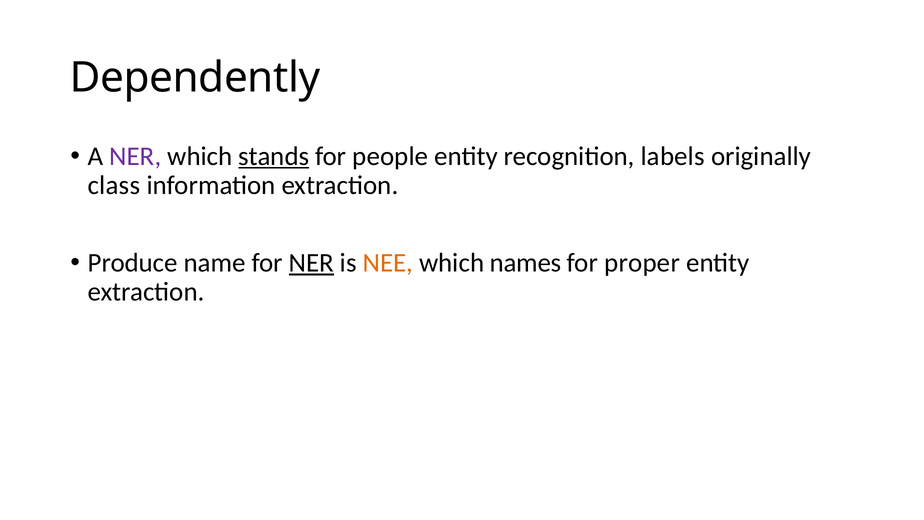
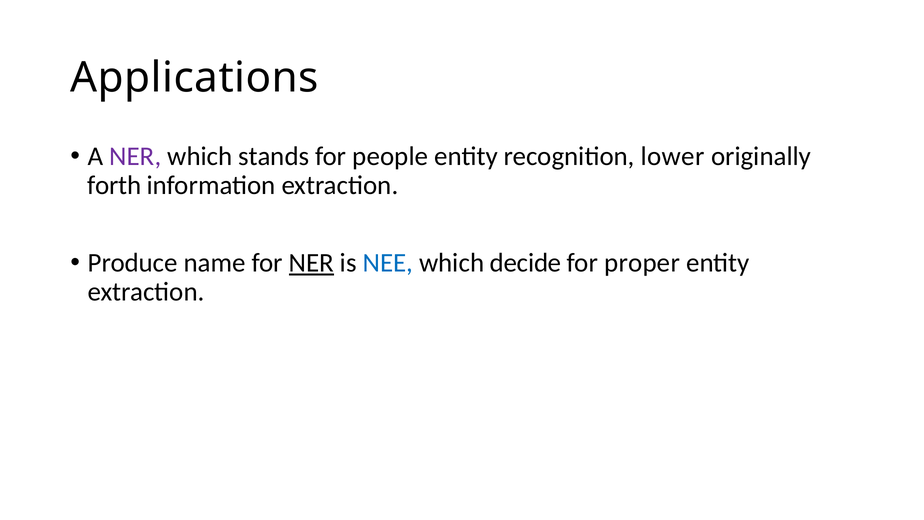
Dependently: Dependently -> Applications
stands underline: present -> none
labels: labels -> lower
class: class -> forth
NEE colour: orange -> blue
names: names -> decide
